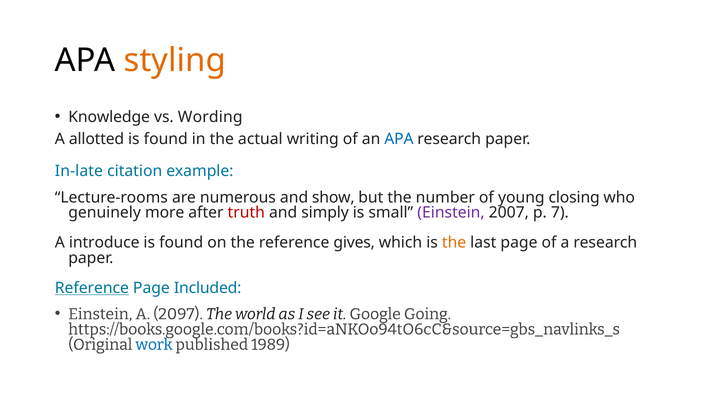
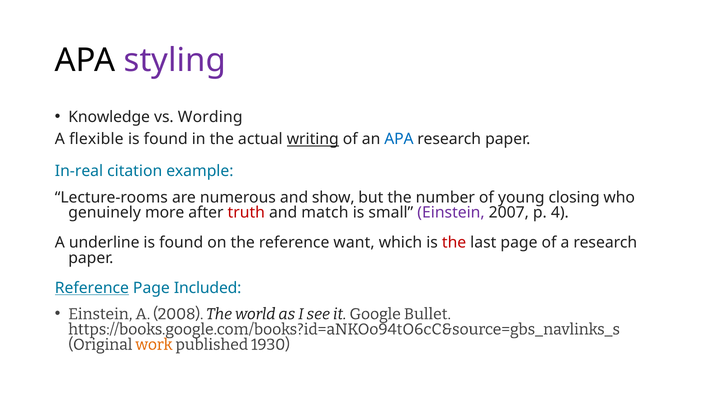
styling colour: orange -> purple
allotted: allotted -> flexible
writing underline: none -> present
In-late: In-late -> In-real
simply: simply -> match
7: 7 -> 4
introduce: introduce -> underline
gives: gives -> want
the at (454, 243) colour: orange -> red
2097: 2097 -> 2008
Going: Going -> Bullet
work colour: blue -> orange
1989: 1989 -> 1930
